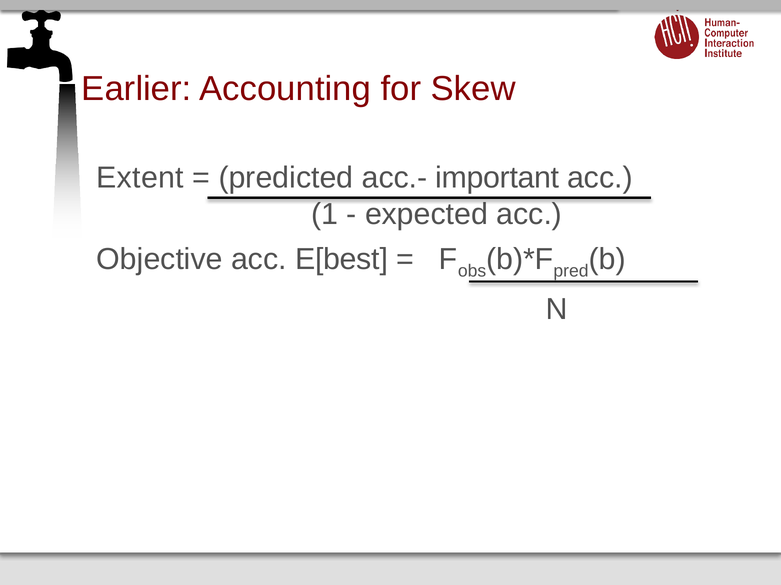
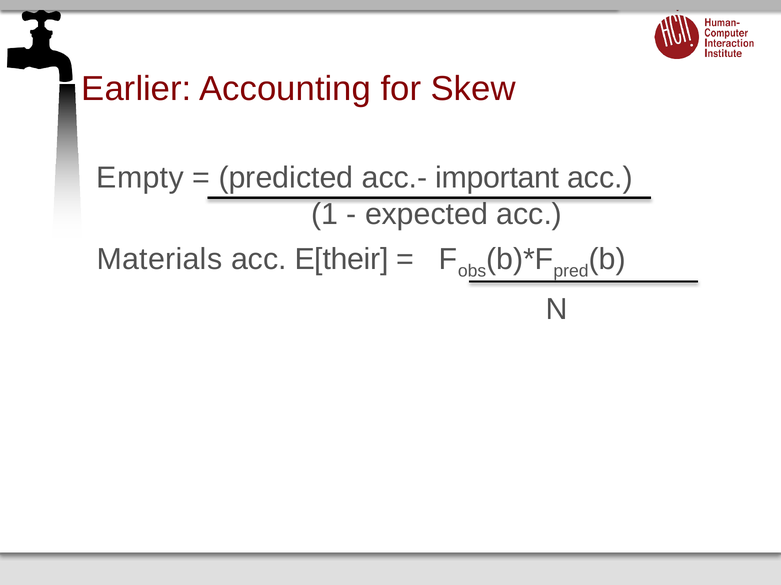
Extent: Extent -> Empty
Objective: Objective -> Materials
E[best: E[best -> E[their
